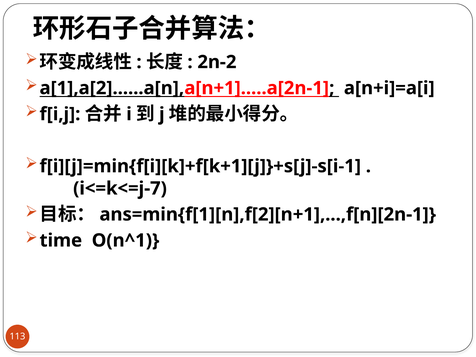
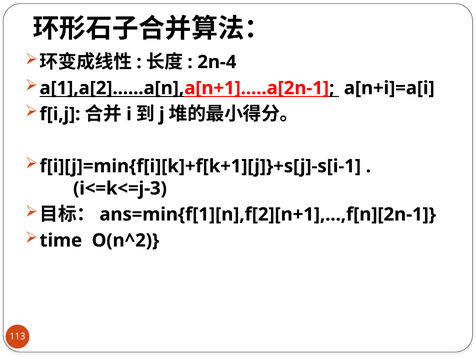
2n-2: 2n-2 -> 2n-4
i<=k<=j-7: i<=k<=j-7 -> i<=k<=j-3
O(n^1: O(n^1 -> O(n^2
